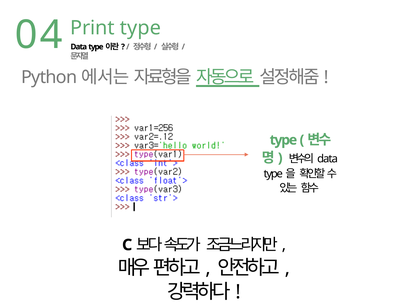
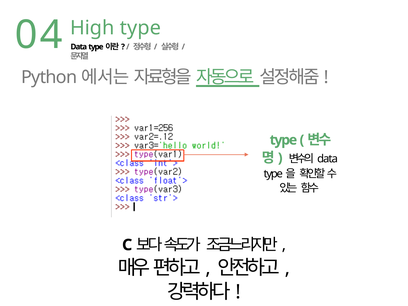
Print: Print -> High
